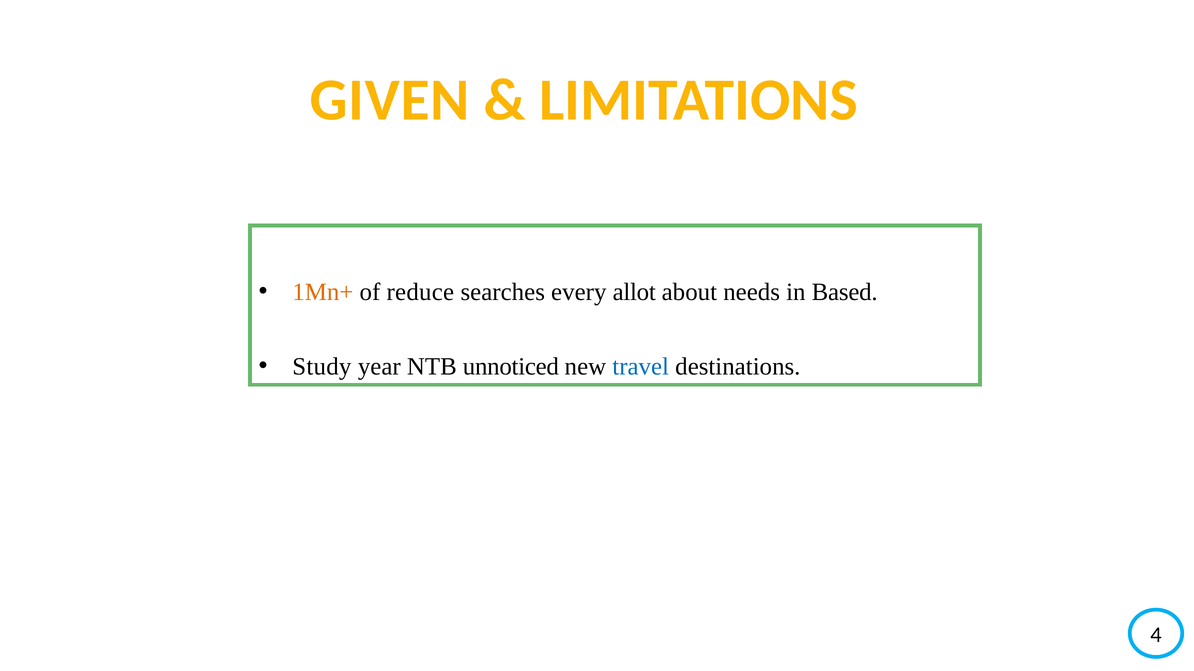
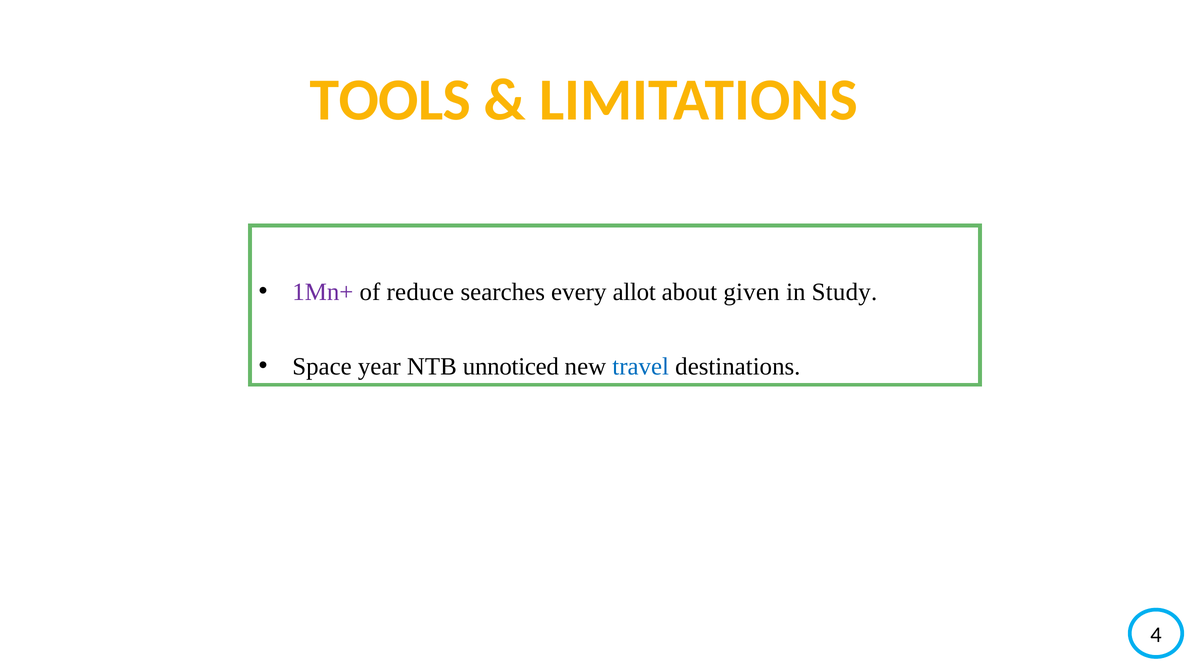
GIVEN: GIVEN -> TOOLS
1Mn+ at (323, 292) colour: orange -> purple
needs: needs -> given
Based: Based -> Study
Study: Study -> Space
